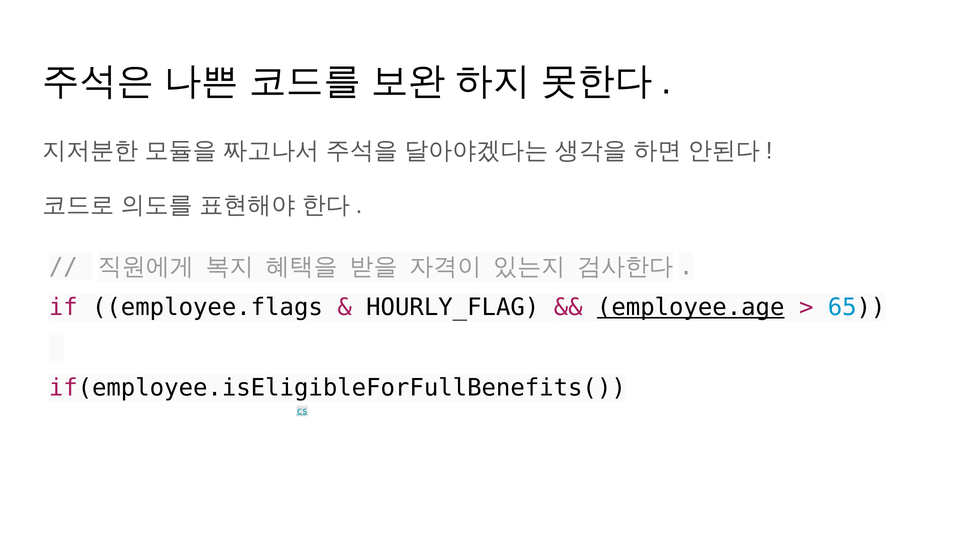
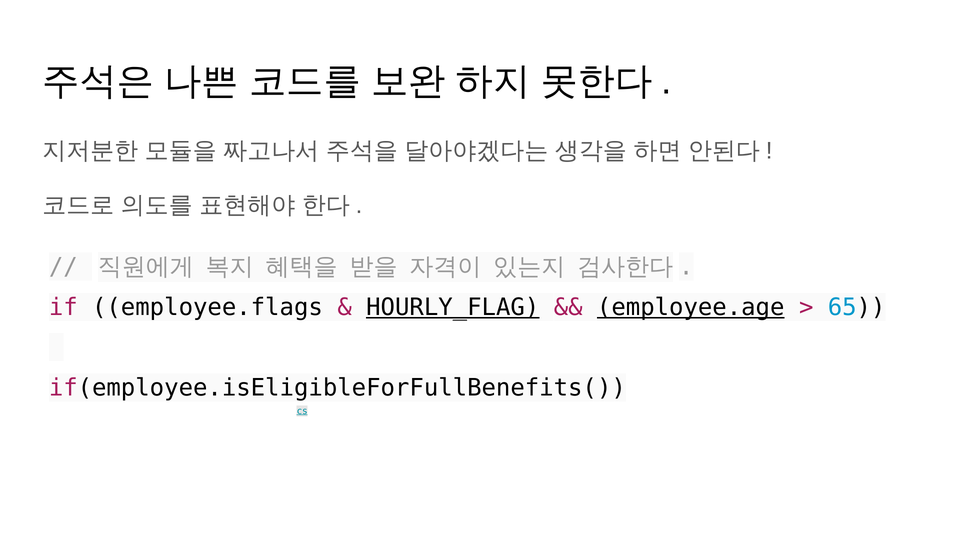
HOURLY_FLAG underline: none -> present
